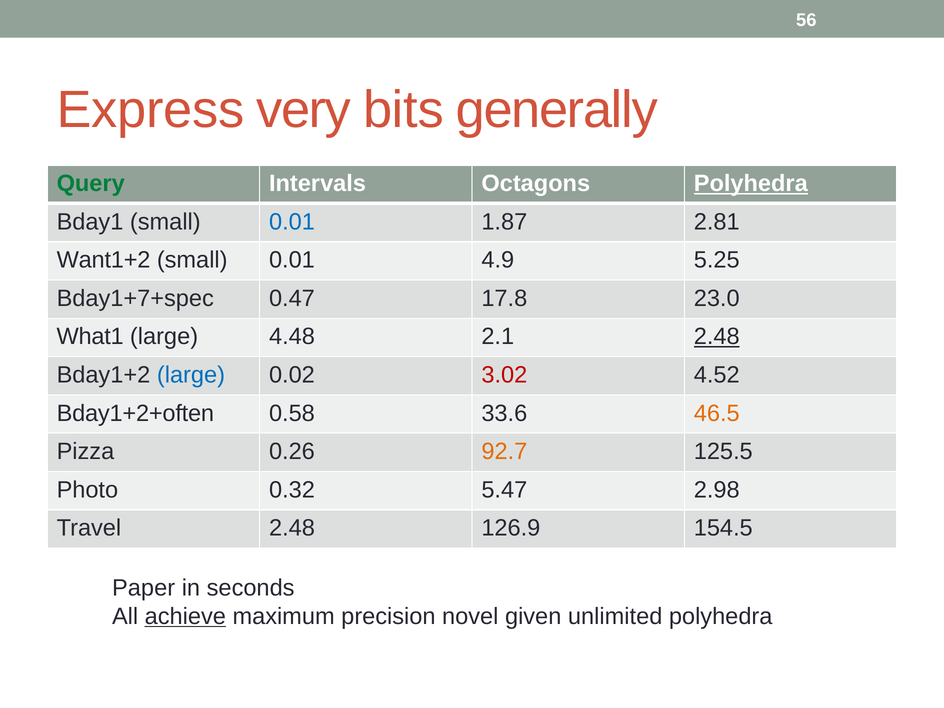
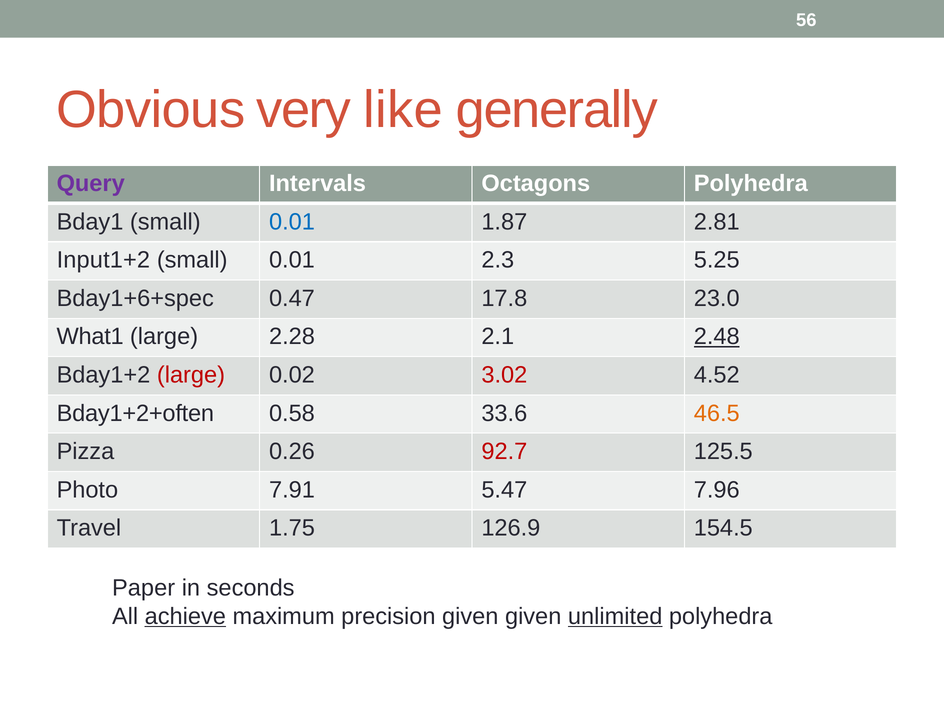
Express: Express -> Obvious
bits: bits -> like
Query colour: green -> purple
Polyhedra at (751, 184) underline: present -> none
Want1+2: Want1+2 -> Input1+2
4.9: 4.9 -> 2.3
Bday1+7+spec: Bday1+7+spec -> Bday1+6+spec
4.48: 4.48 -> 2.28
large at (191, 375) colour: blue -> red
92.7 colour: orange -> red
0.32: 0.32 -> 7.91
2.98: 2.98 -> 7.96
Travel 2.48: 2.48 -> 1.75
precision novel: novel -> given
unlimited underline: none -> present
